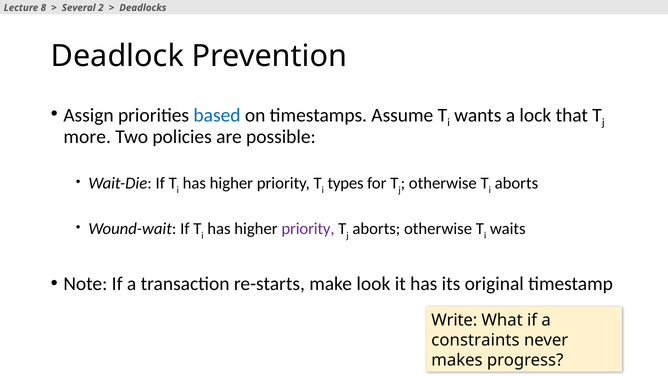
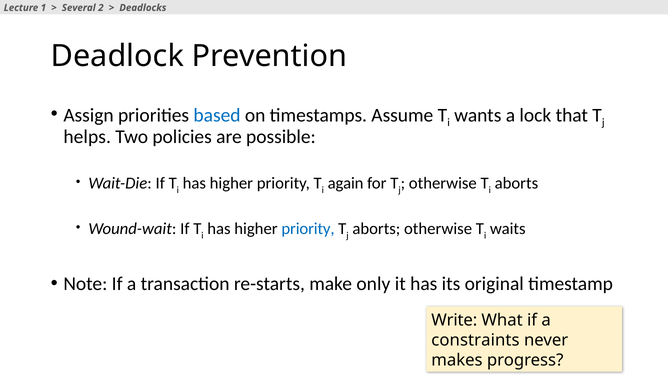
8: 8 -> 1
more: more -> helps
types: types -> again
priority at (308, 229) colour: purple -> blue
look: look -> only
